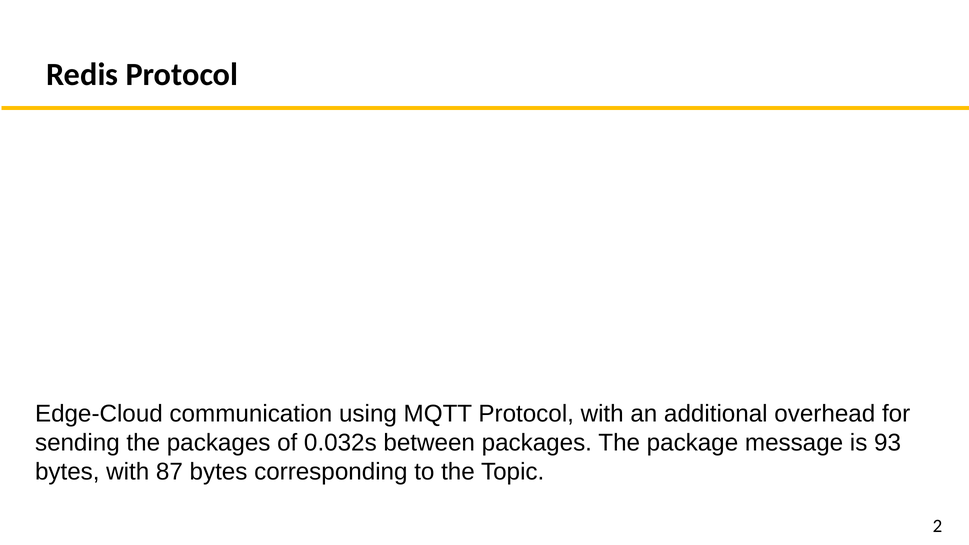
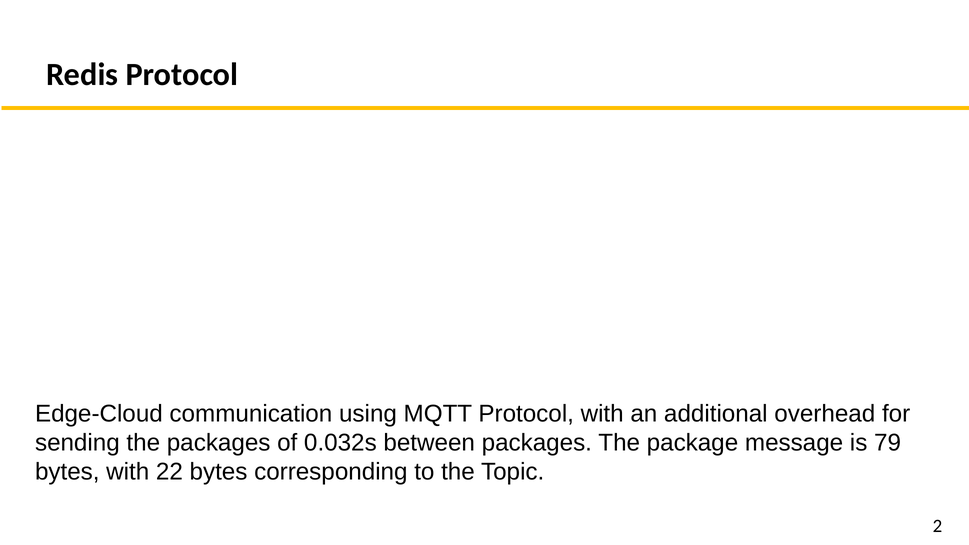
93: 93 -> 79
87: 87 -> 22
